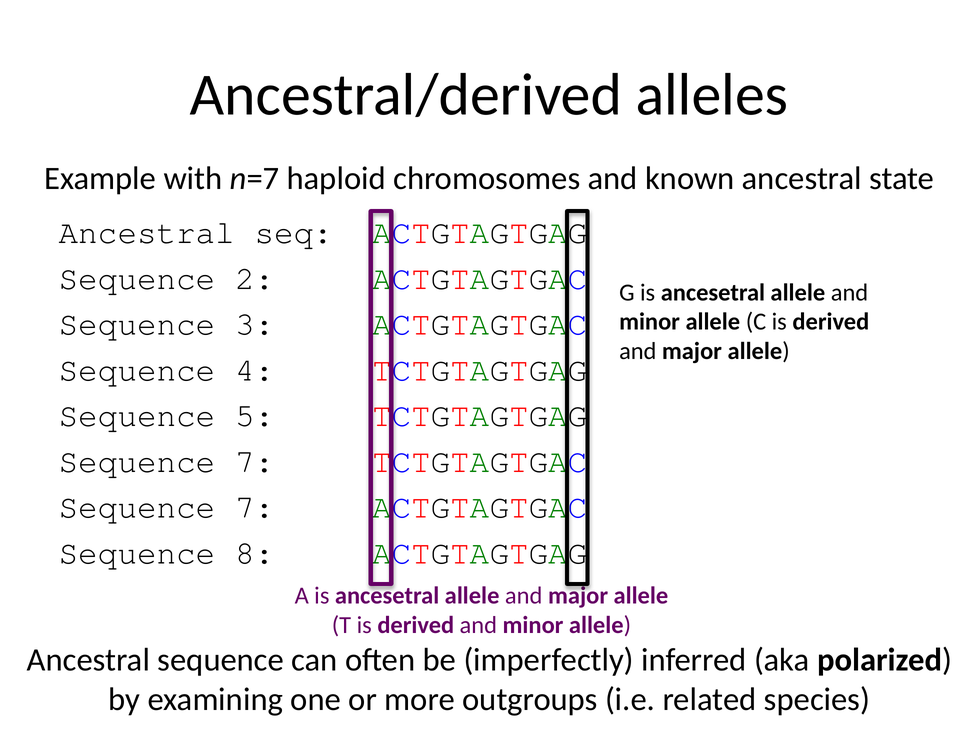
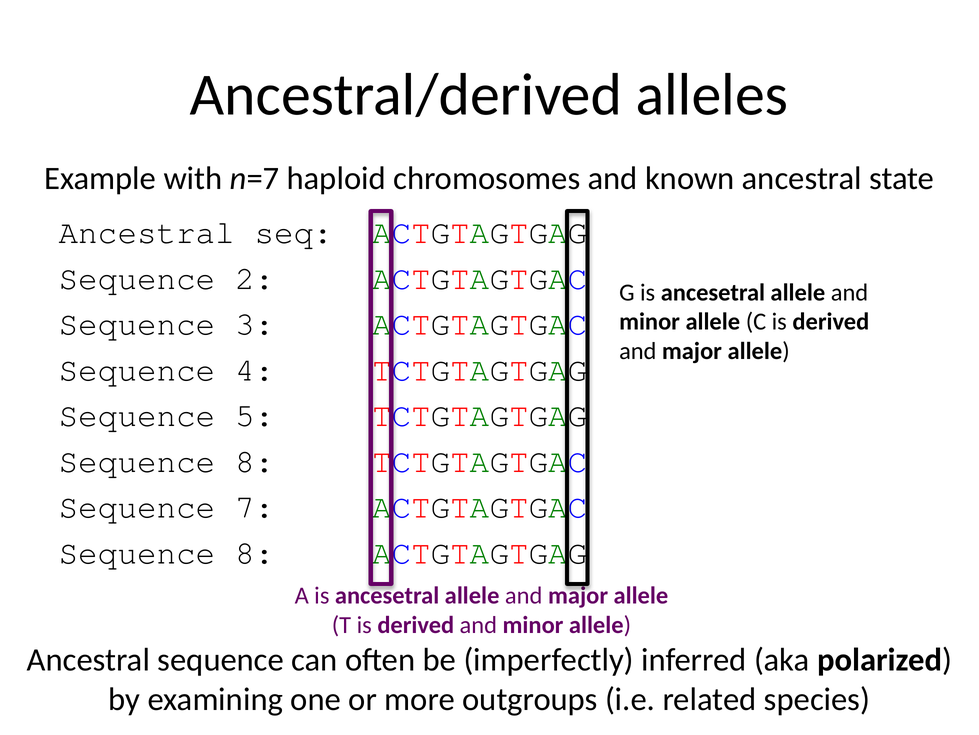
7 at (255, 461): 7 -> 8
